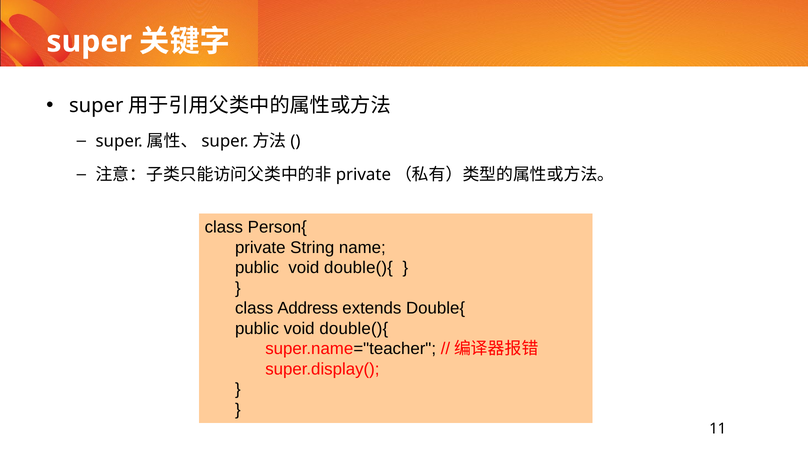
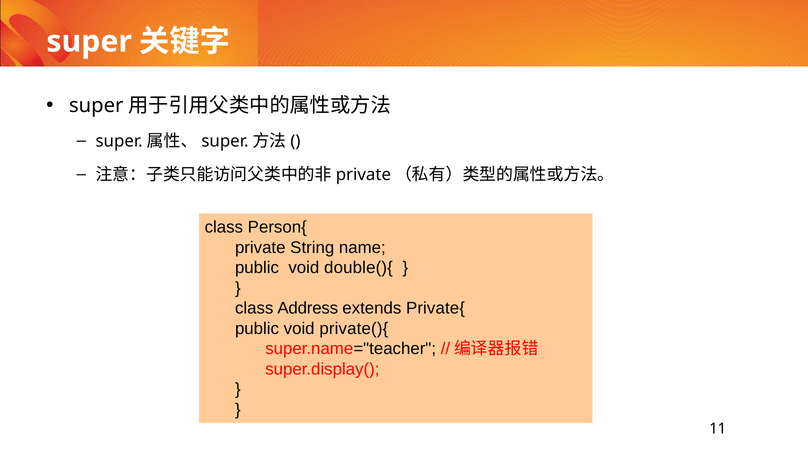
Double{: Double{ -> Private{
double(){ at (354, 328): double(){ -> private(){
